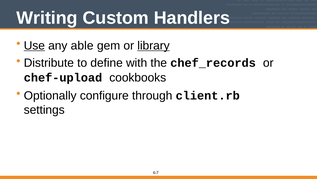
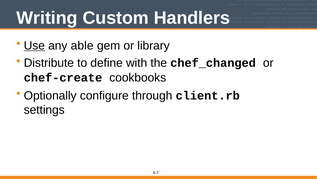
library underline: present -> none
chef_records: chef_records -> chef_changed
chef-upload: chef-upload -> chef-create
